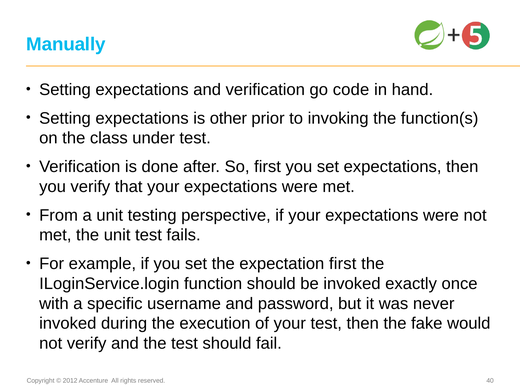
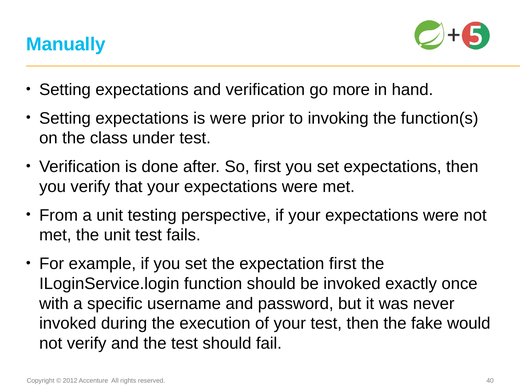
code: code -> more
is other: other -> were
